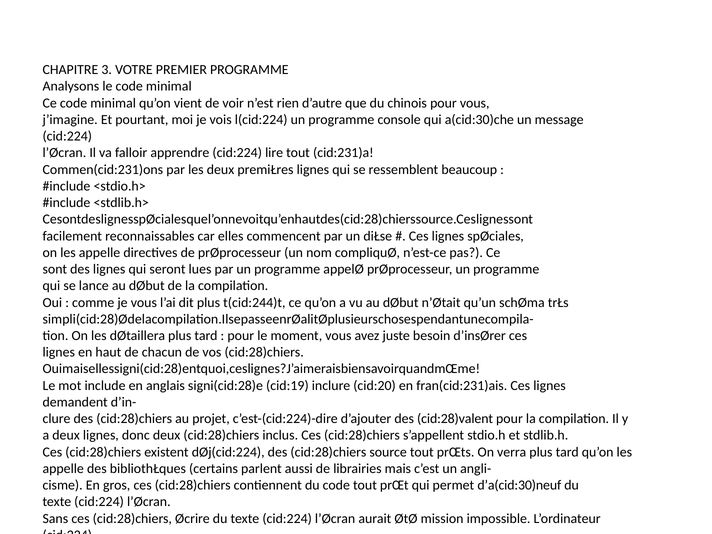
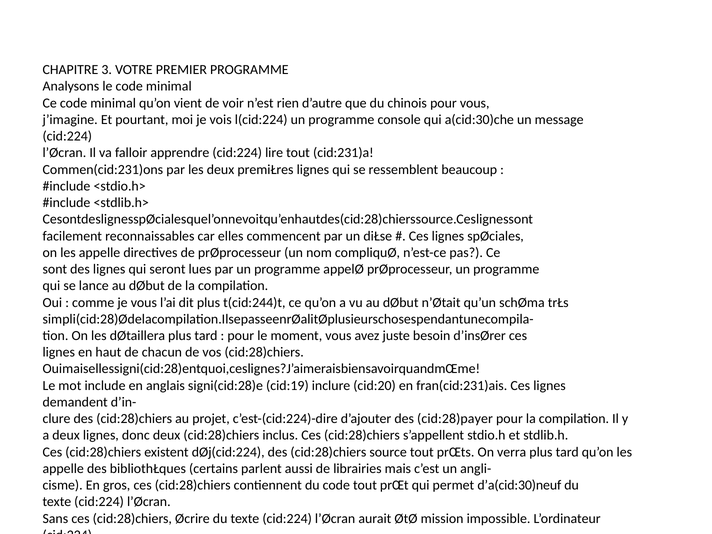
cid:28)valent: cid:28)valent -> cid:28)payer
